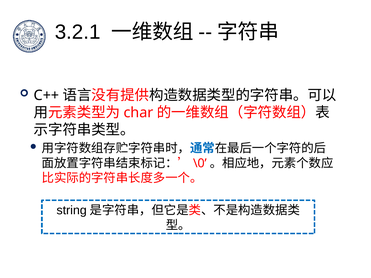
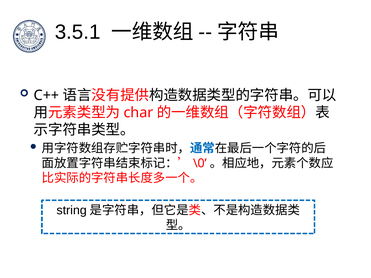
3.2.1: 3.2.1 -> 3.5.1
